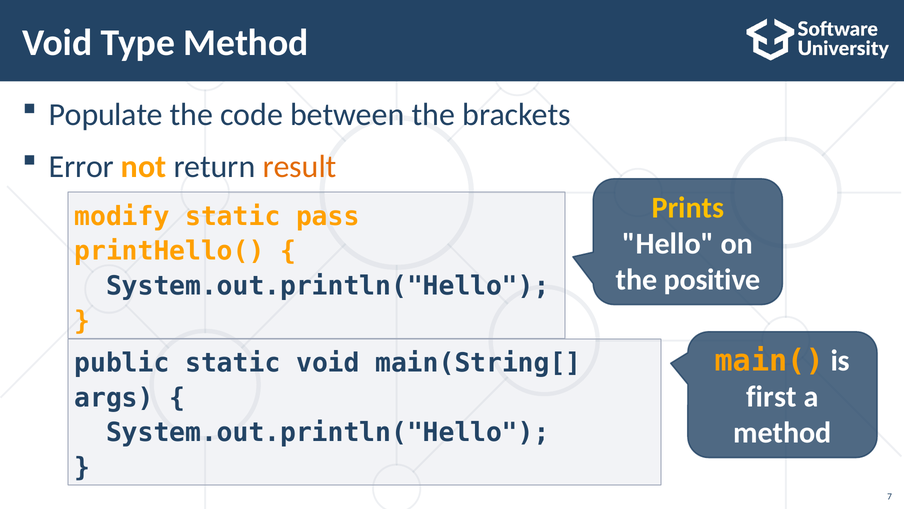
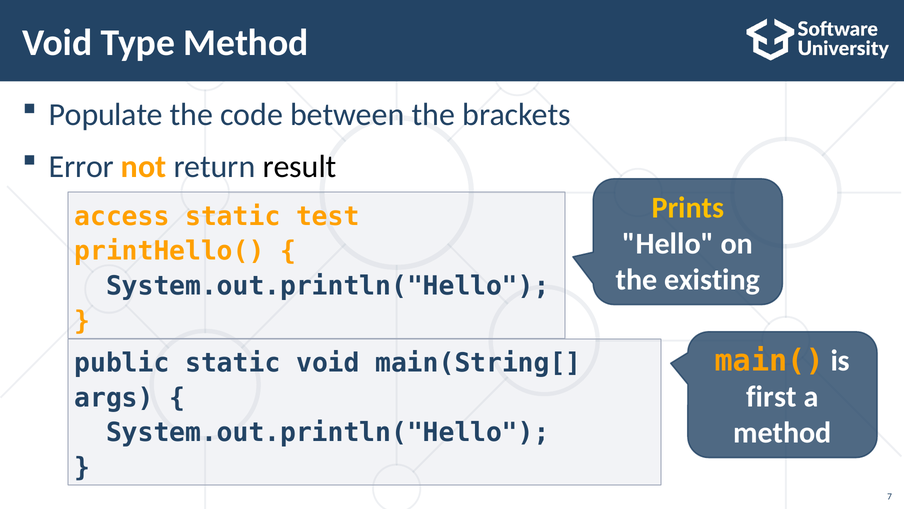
result colour: orange -> black
modify: modify -> access
pass: pass -> test
positive: positive -> existing
